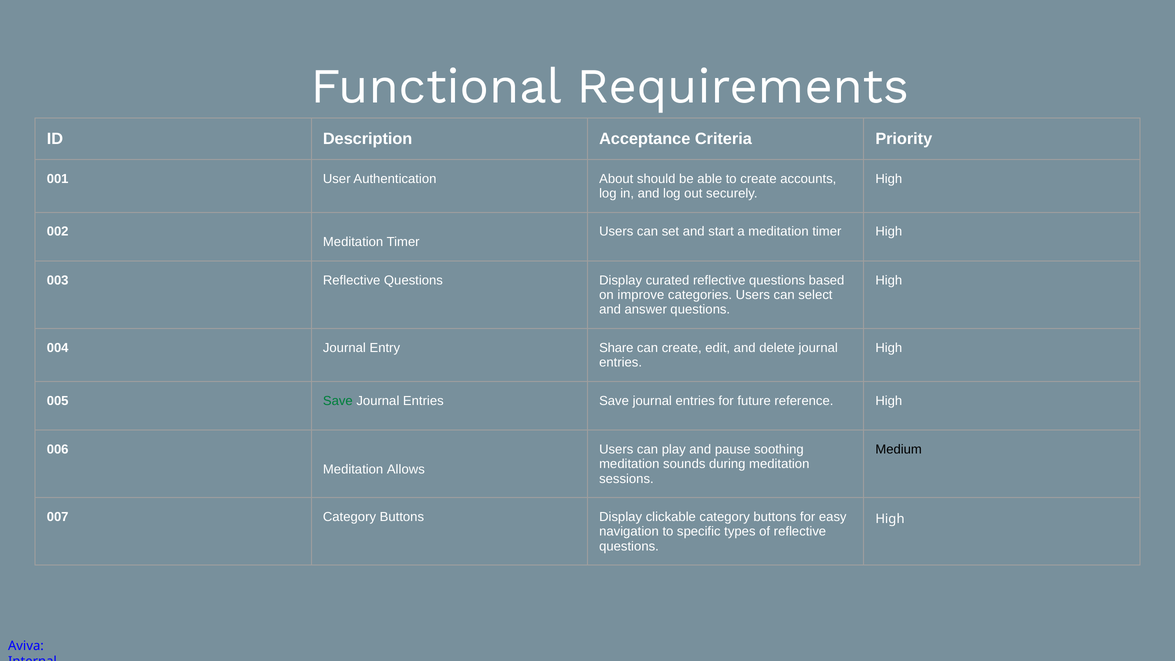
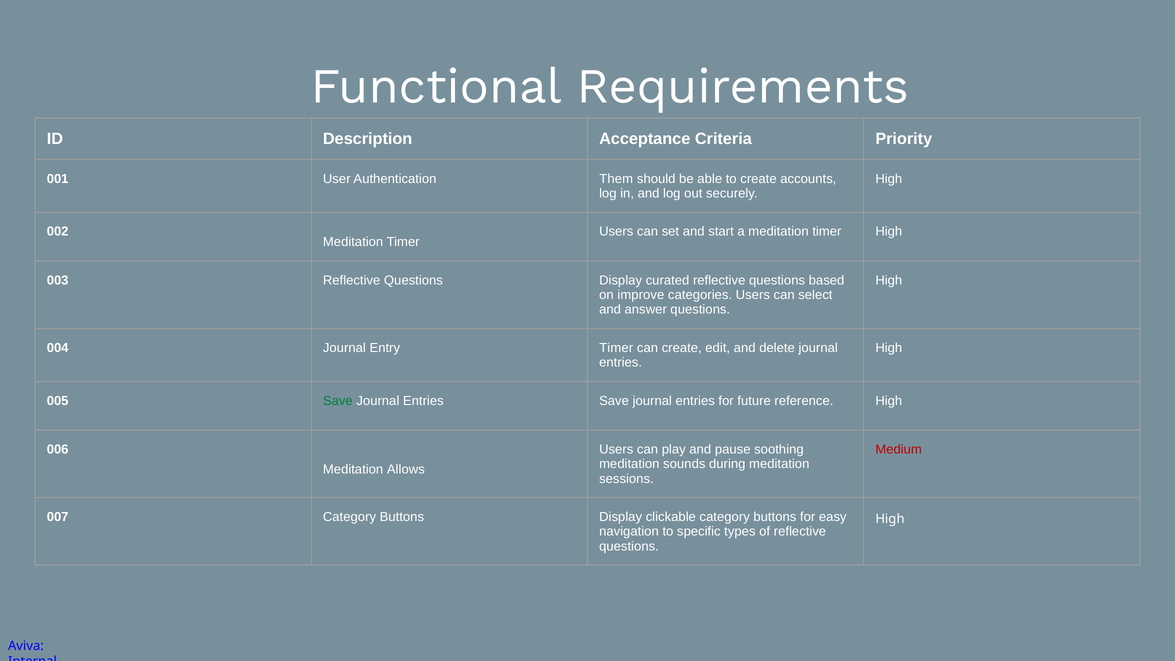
About: About -> Them
Entry Share: Share -> Timer
Medium colour: black -> red
